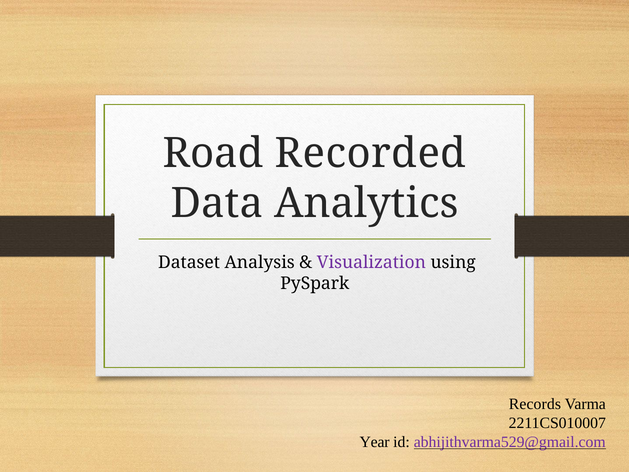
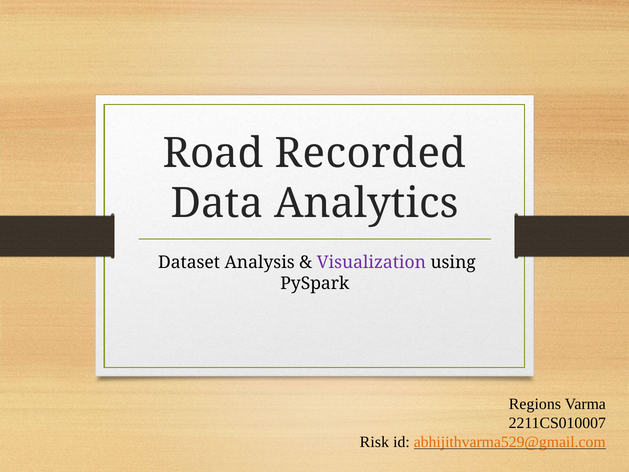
Records: Records -> Regions
Year: Year -> Risk
abhijithvarma529@gmail.com colour: purple -> orange
